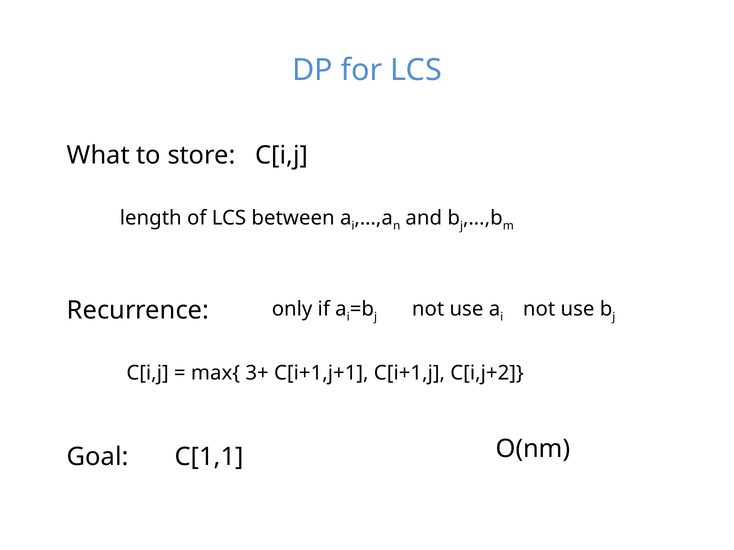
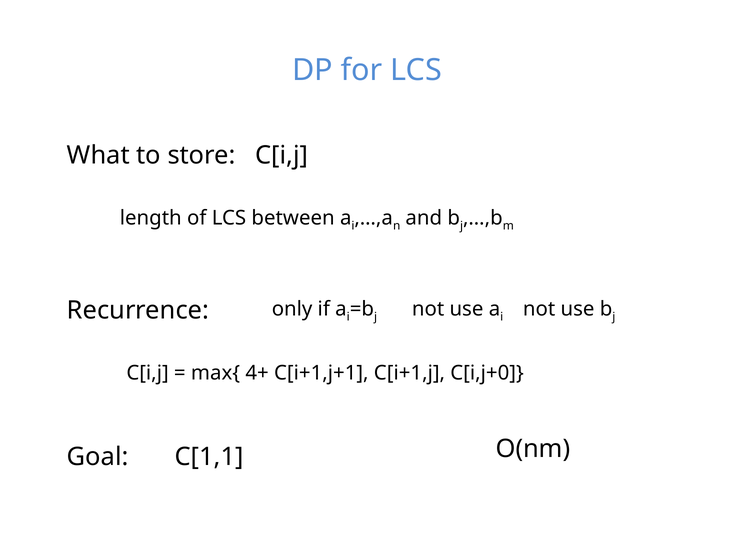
3+: 3+ -> 4+
C[i,j+2: C[i,j+2 -> C[i,j+0
